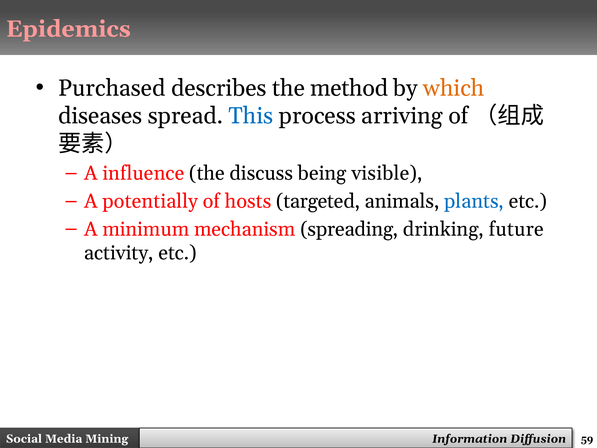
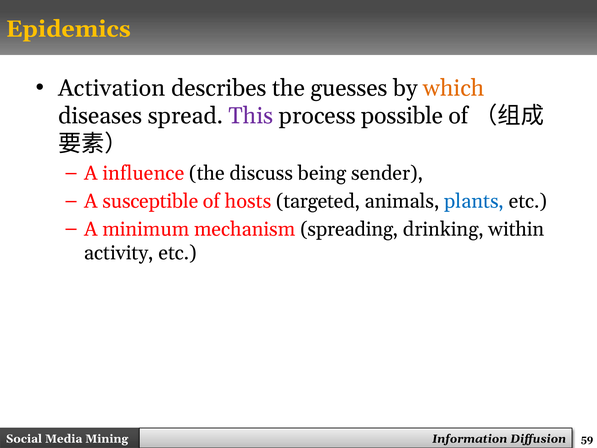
Epidemics colour: pink -> yellow
Purchased: Purchased -> Activation
method: method -> guesses
This colour: blue -> purple
arriving: arriving -> possible
visible: visible -> sender
potentially: potentially -> susceptible
future: future -> within
